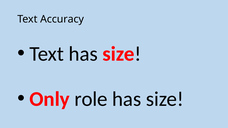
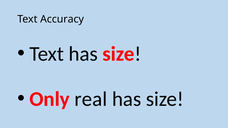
role: role -> real
